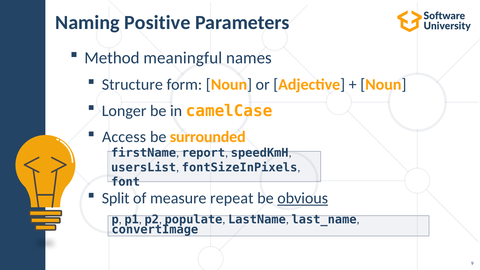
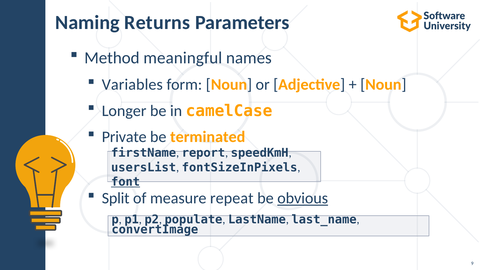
Positive: Positive -> Returns
Structure: Structure -> Variables
Access: Access -> Private
surrounded: surrounded -> terminated
font underline: none -> present
